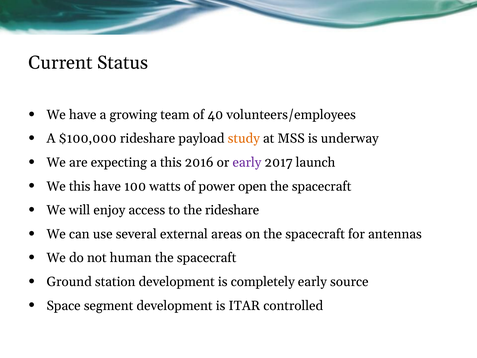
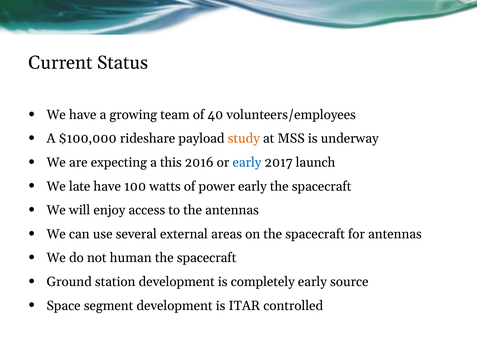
early at (247, 162) colour: purple -> blue
We this: this -> late
power open: open -> early
the rideshare: rideshare -> antennas
